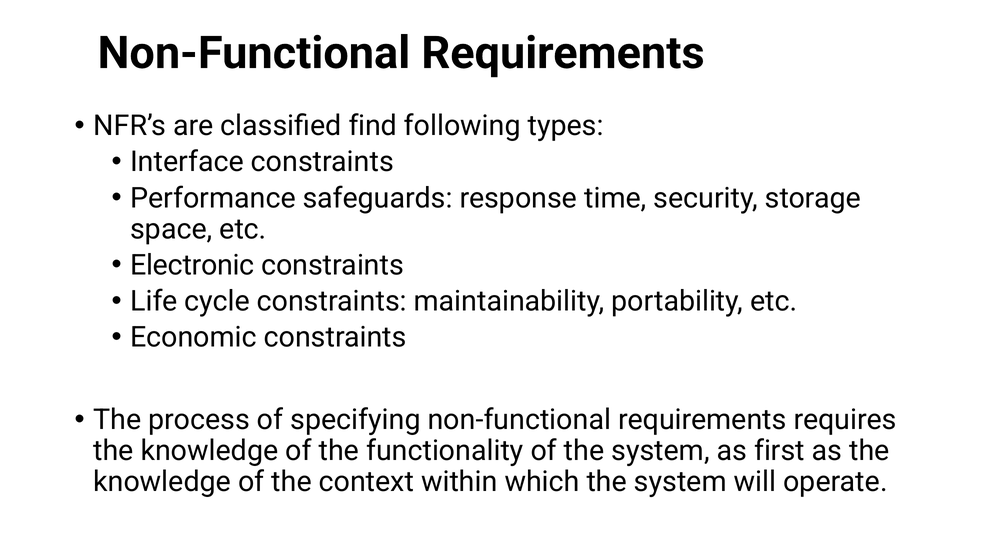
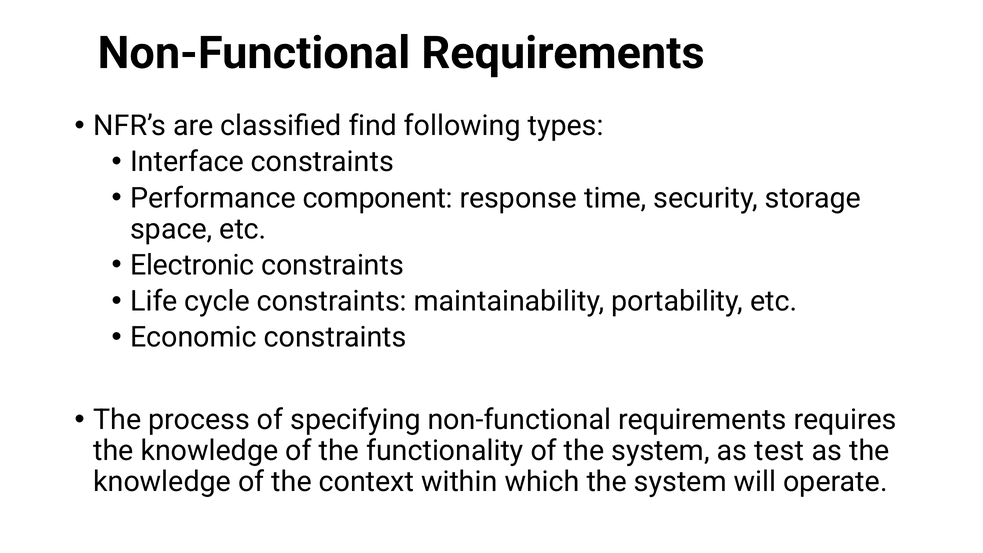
safeguards: safeguards -> component
first: first -> test
